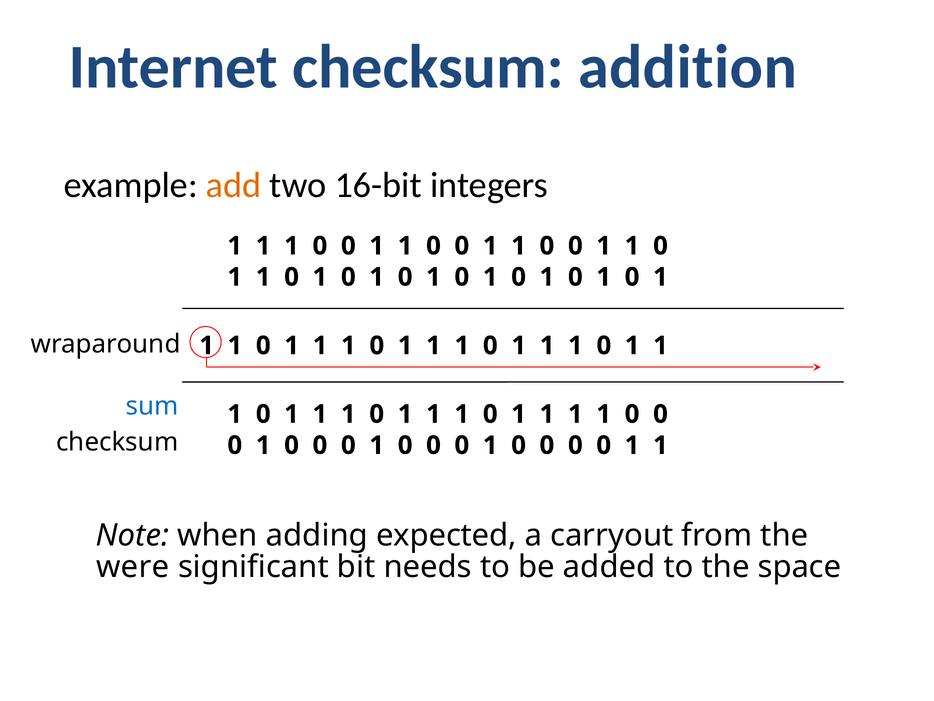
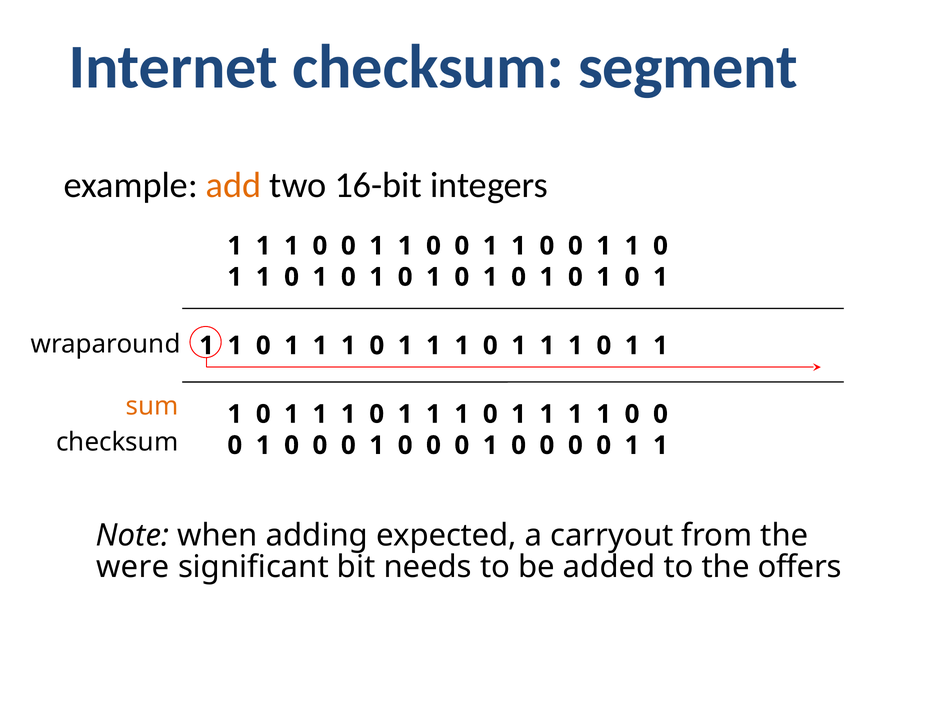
addition: addition -> segment
sum colour: blue -> orange
space: space -> offers
